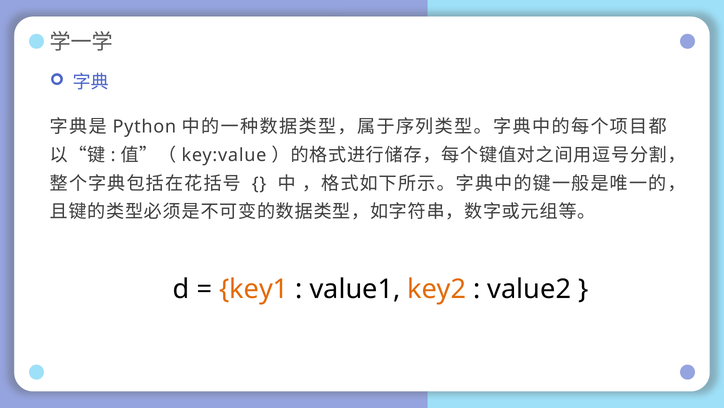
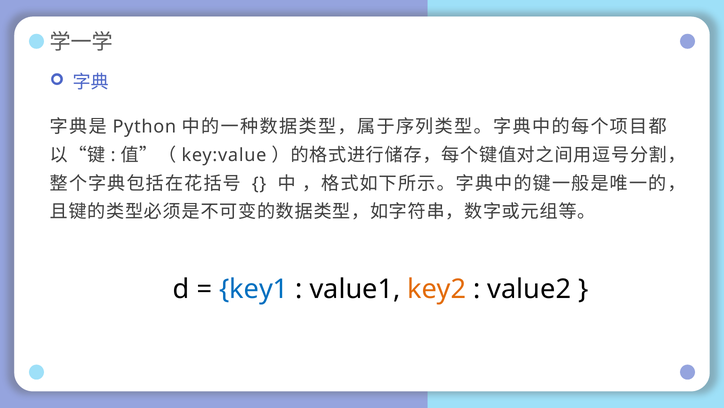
key1 colour: orange -> blue
